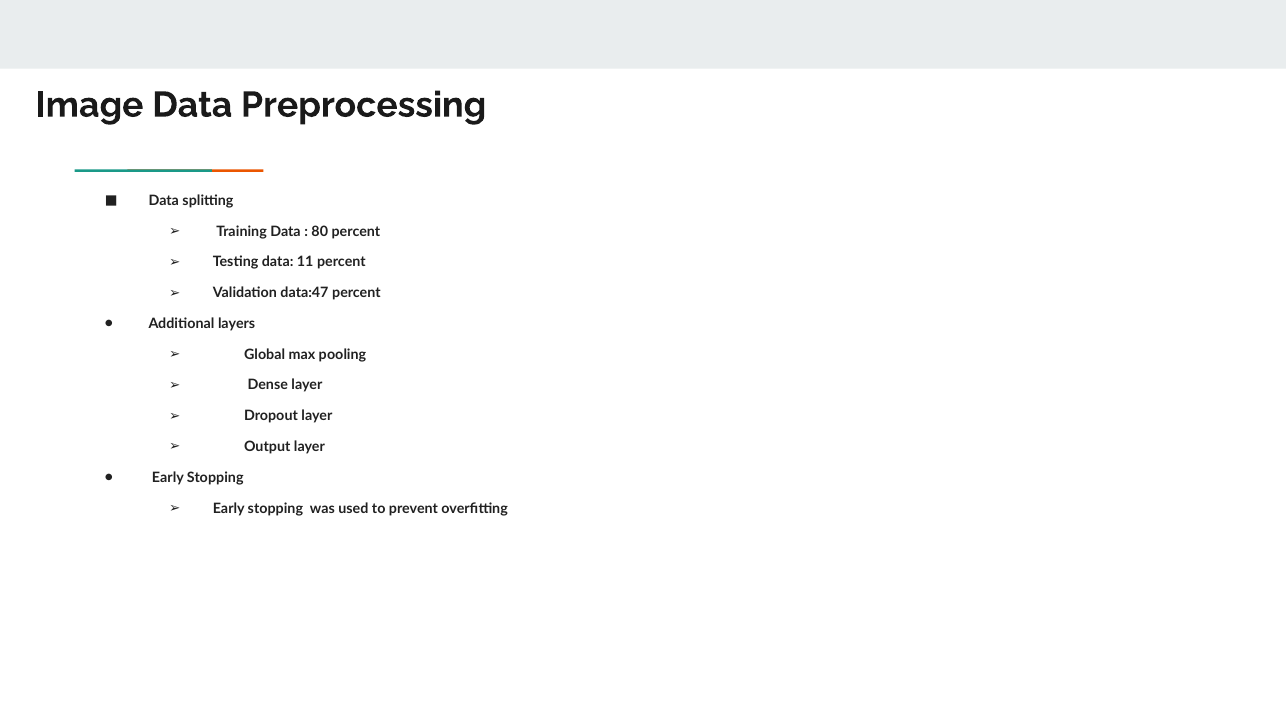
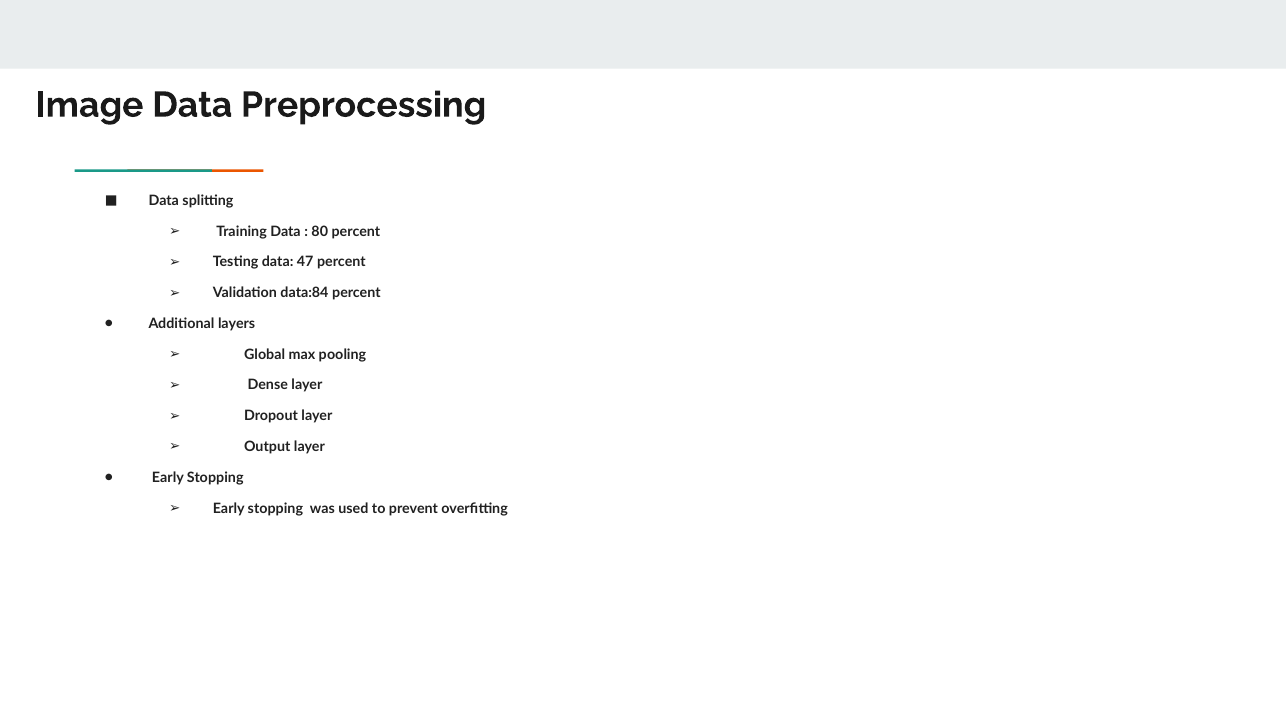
11: 11 -> 47
data:47: data:47 -> data:84
